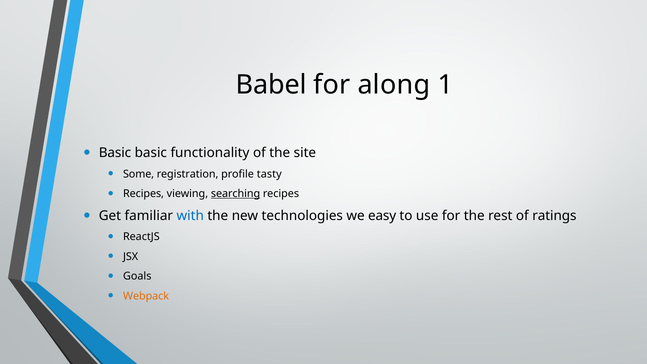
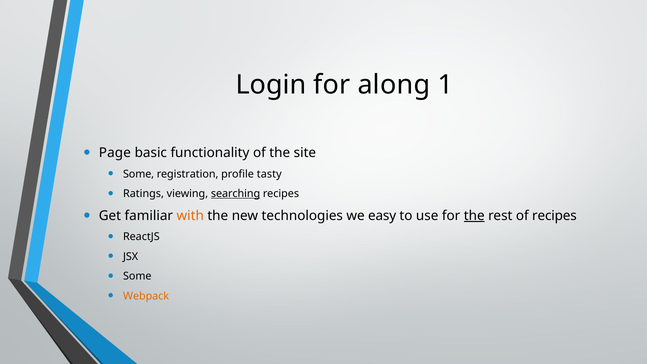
Babel: Babel -> Login
Basic at (115, 153): Basic -> Page
Recipes at (144, 194): Recipes -> Ratings
with colour: blue -> orange
the at (474, 216) underline: none -> present
of ratings: ratings -> recipes
Goals at (137, 276): Goals -> Some
